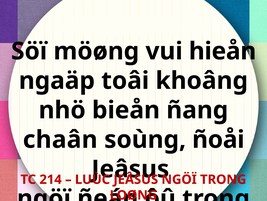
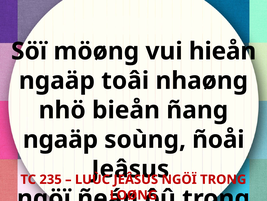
khoâng: khoâng -> nhaøng
chaân at (60, 139): chaân -> ngaäp
214: 214 -> 235
